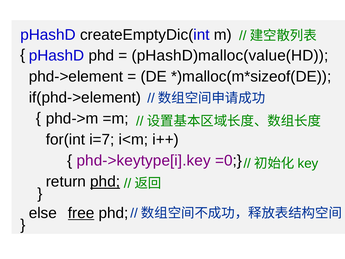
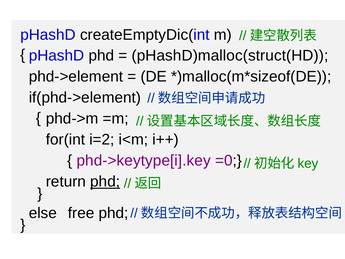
pHashD)malloc(value(HD: pHashD)malloc(value(HD -> pHashD)malloc(struct(HD
i=7: i=7 -> i=2
free underline: present -> none
